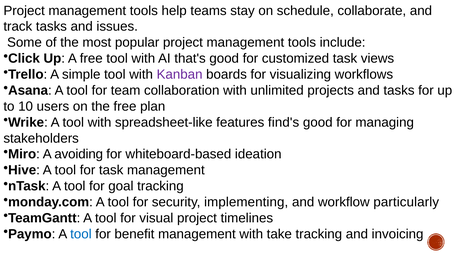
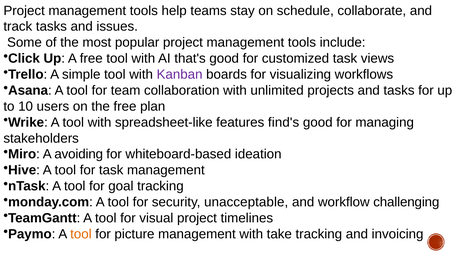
implementing: implementing -> unacceptable
particularly: particularly -> challenging
tool at (81, 234) colour: blue -> orange
benefit: benefit -> picture
